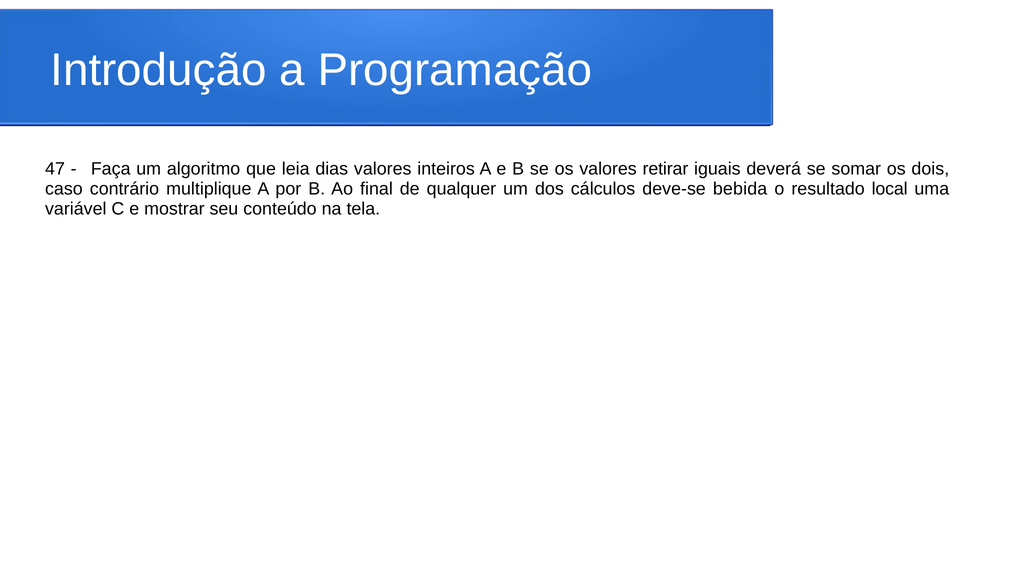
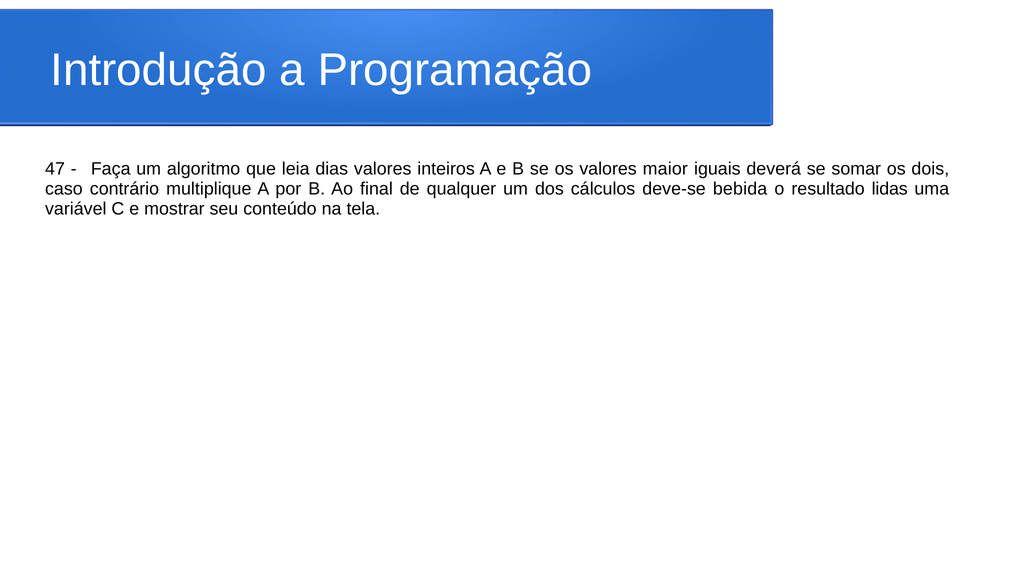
retirar: retirar -> maior
local: local -> lidas
